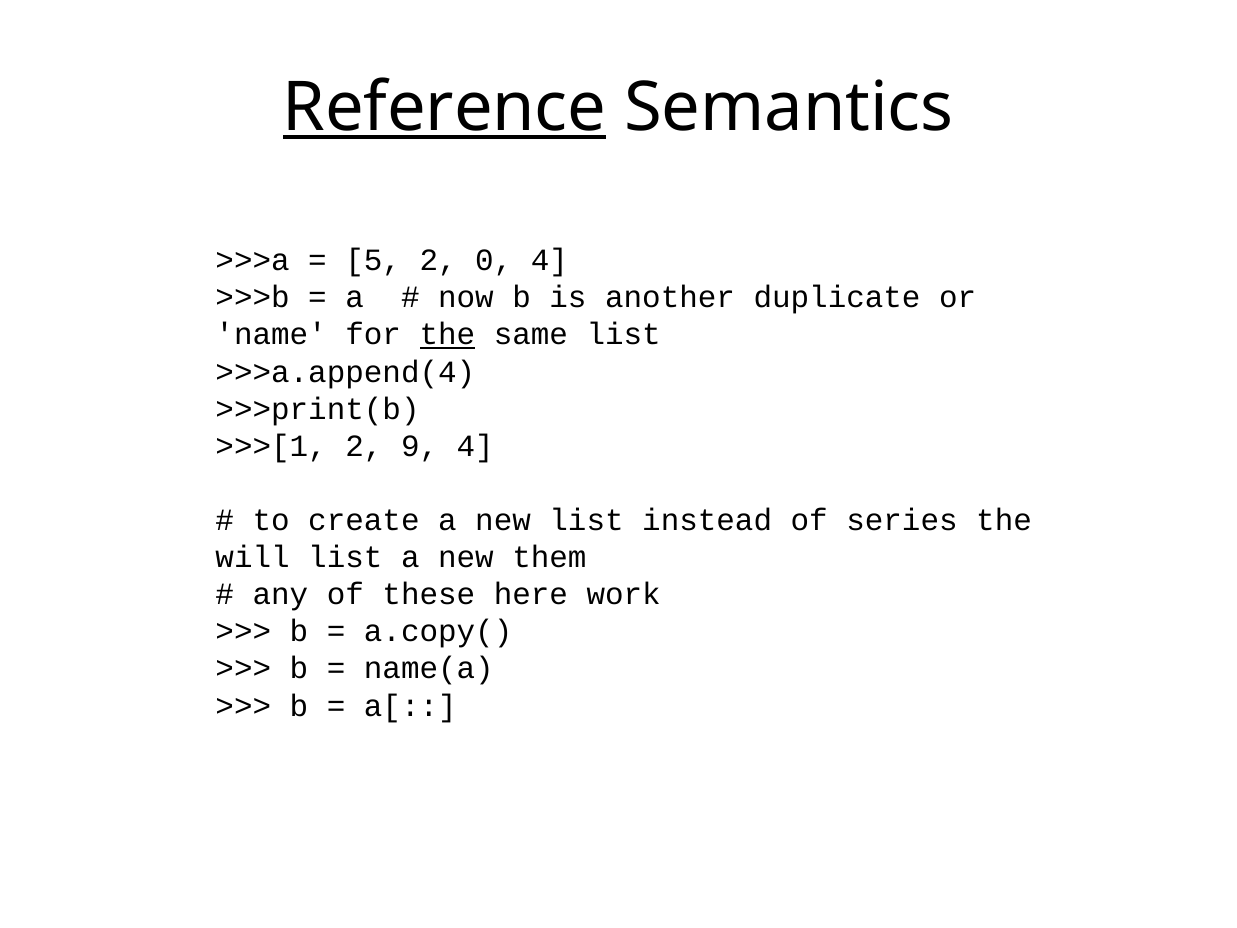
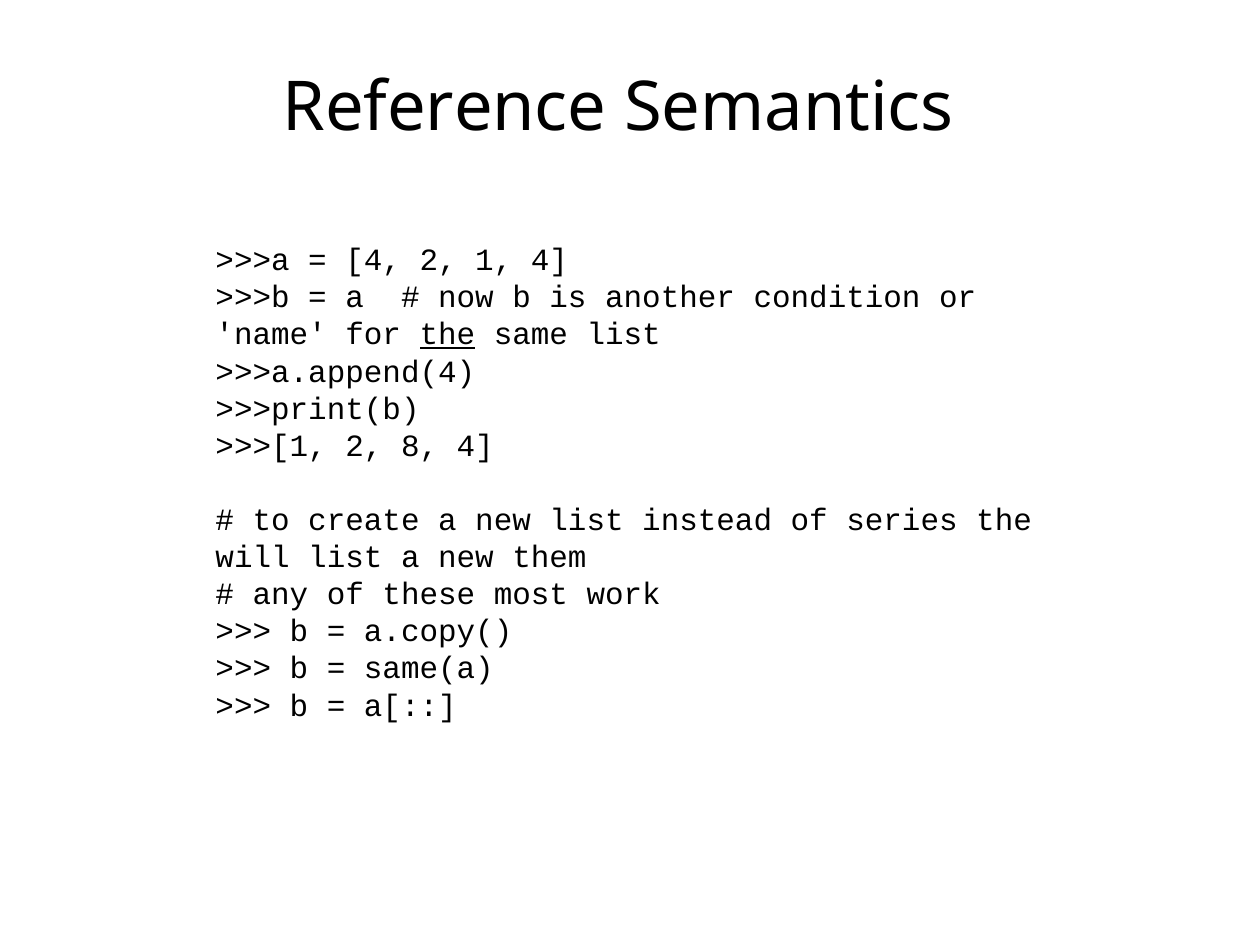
Reference underline: present -> none
5 at (373, 260): 5 -> 4
0: 0 -> 1
duplicate: duplicate -> condition
9: 9 -> 8
here: here -> most
name(a: name(a -> same(a
